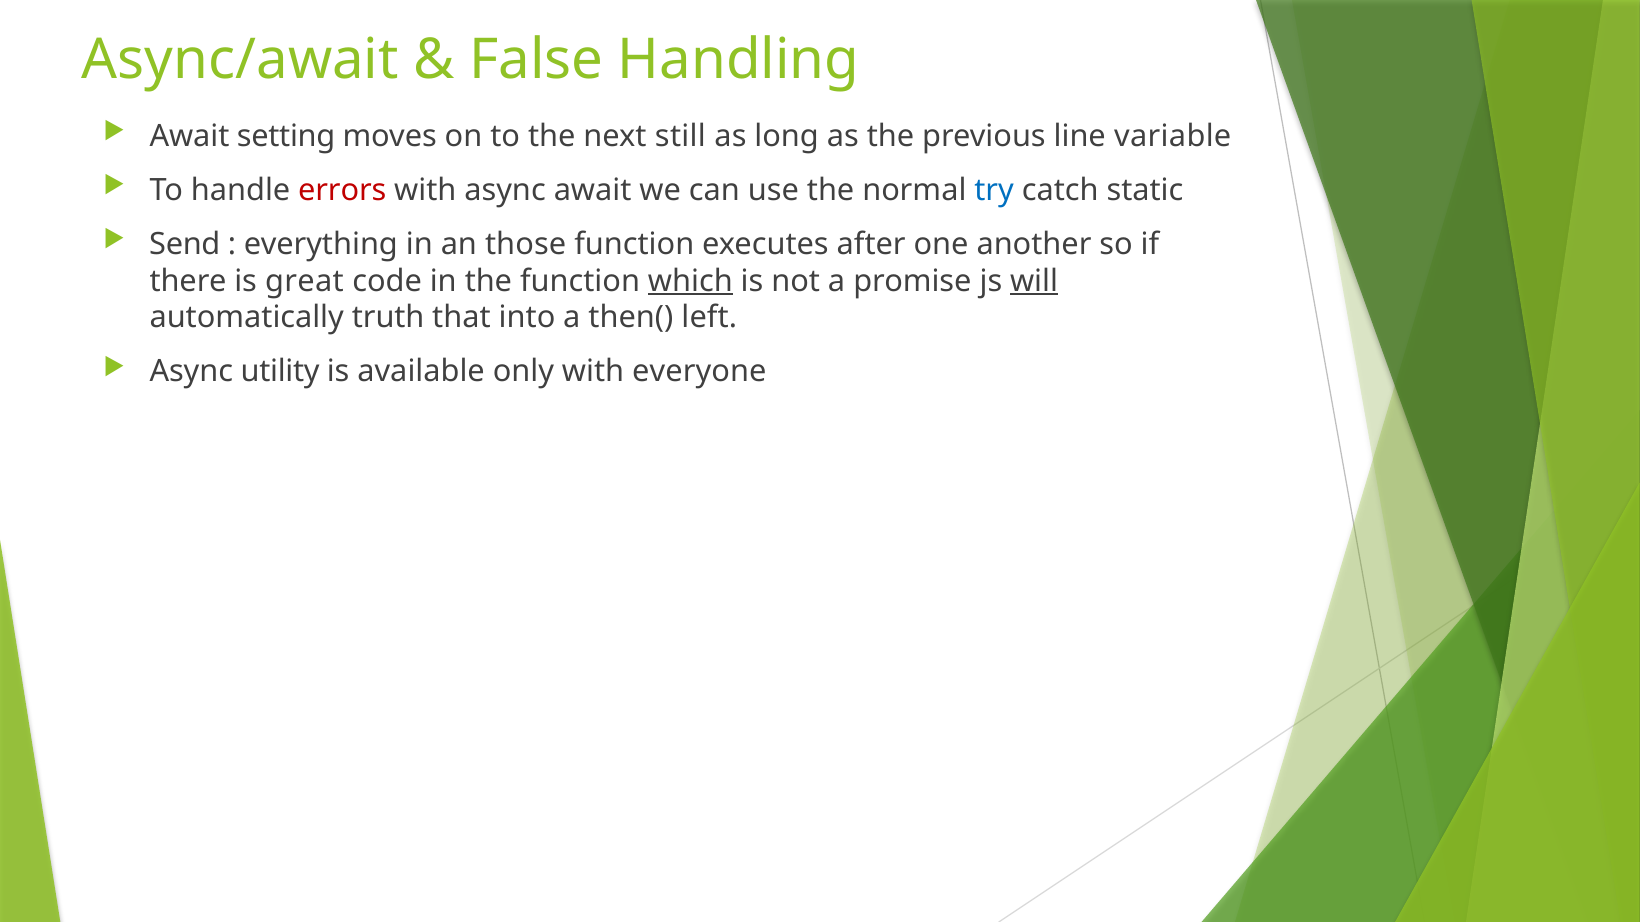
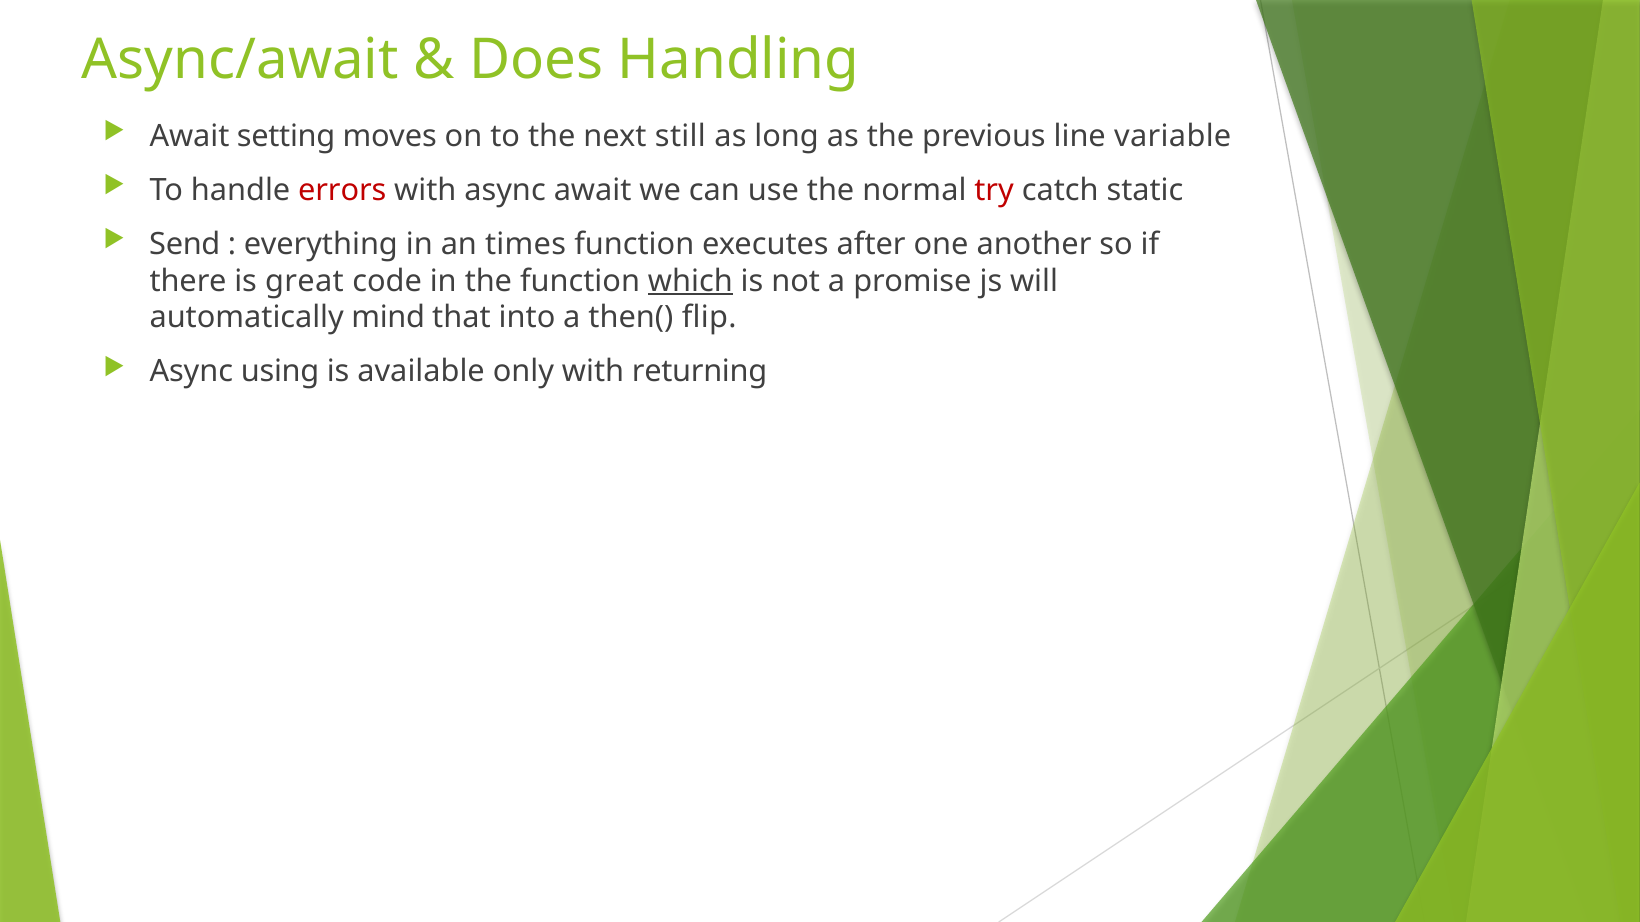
False: False -> Does
try colour: blue -> red
those: those -> times
will underline: present -> none
truth: truth -> mind
left: left -> flip
utility: utility -> using
everyone: everyone -> returning
